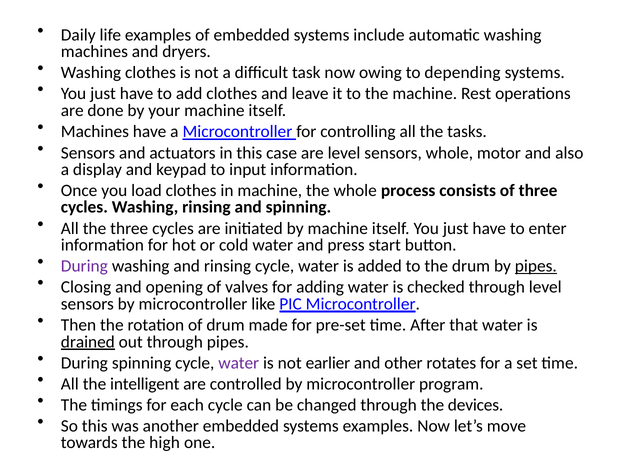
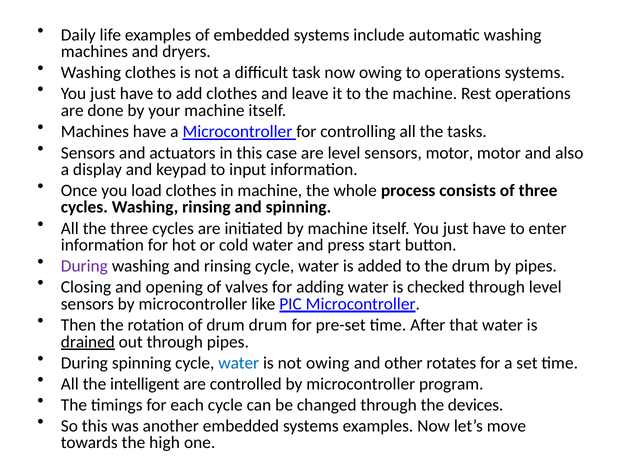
to depending: depending -> operations
sensors whole: whole -> motor
pipes at (536, 266) underline: present -> none
drum made: made -> drum
water at (239, 363) colour: purple -> blue
not earlier: earlier -> owing
